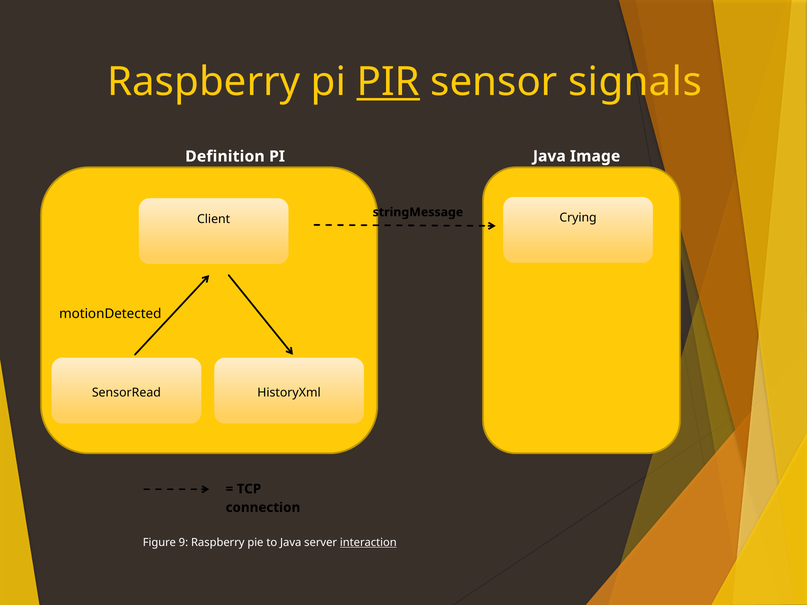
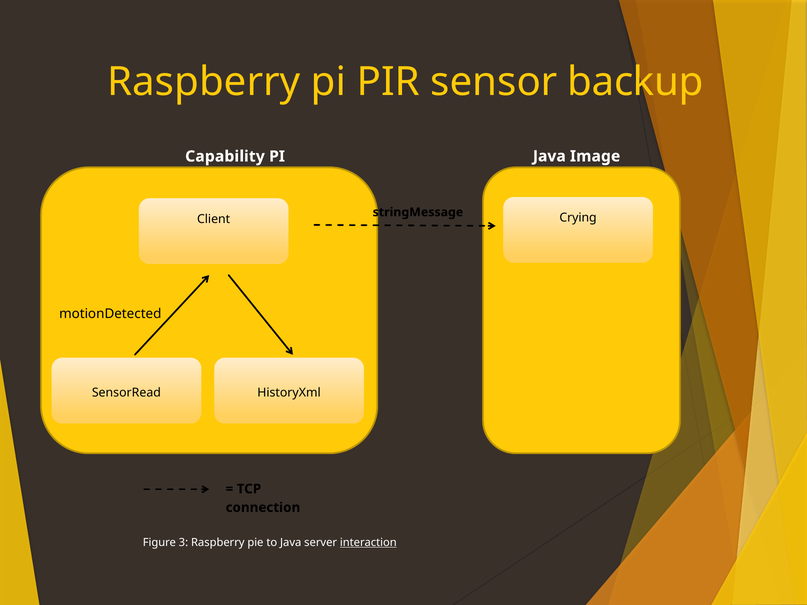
PIR underline: present -> none
signals: signals -> backup
Definition: Definition -> Capability
9: 9 -> 3
